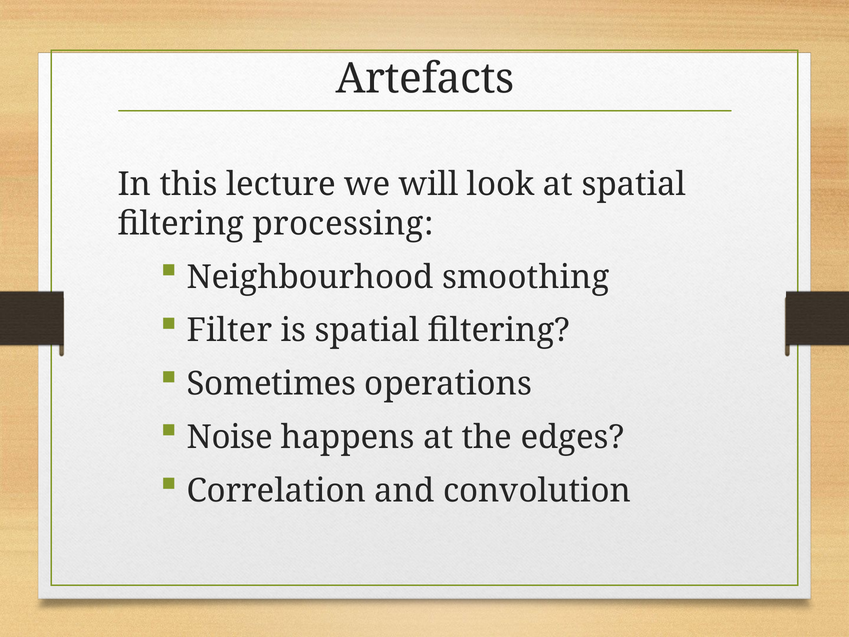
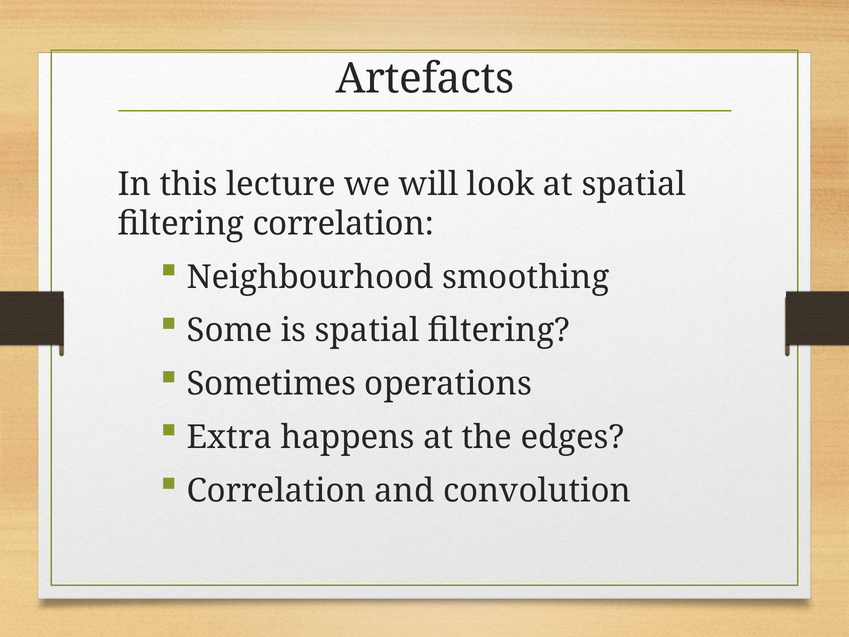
filtering processing: processing -> correlation
Filter: Filter -> Some
Noise: Noise -> Extra
